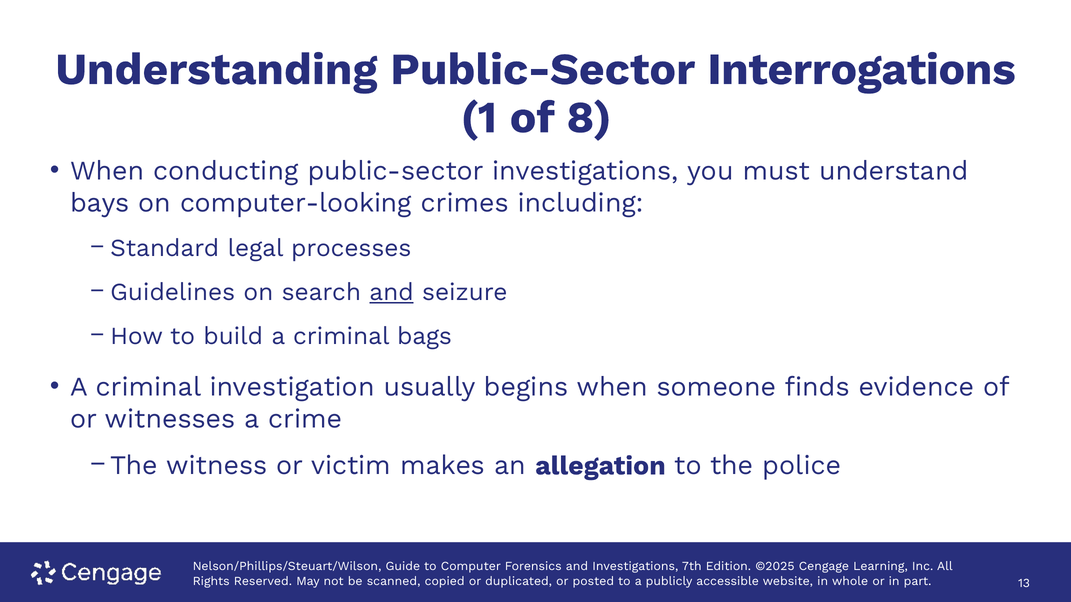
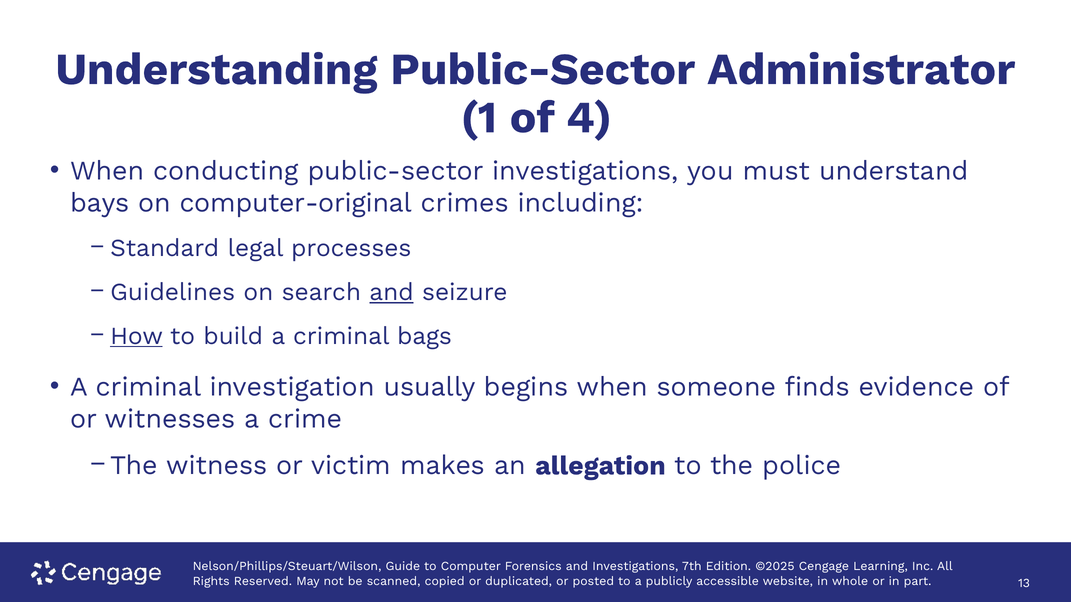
Interrogations: Interrogations -> Administrator
8: 8 -> 4
computer-looking: computer-looking -> computer-original
How underline: none -> present
